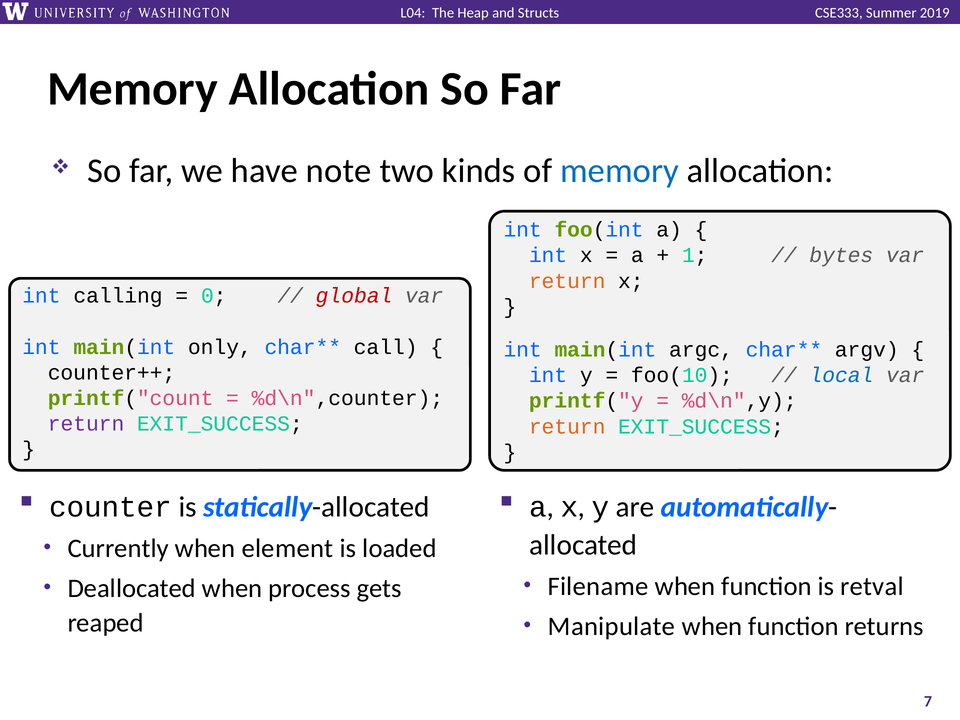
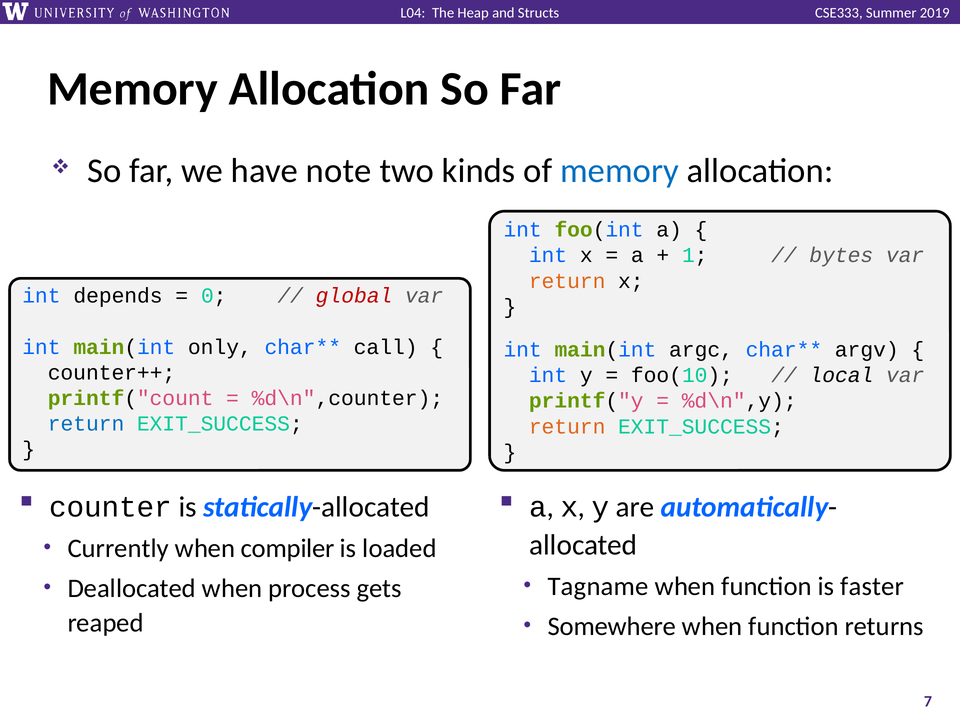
calling: calling -> depends
local colour: blue -> black
return at (86, 424) colour: purple -> blue
element: element -> compiler
Filename: Filename -> Tagname
retval: retval -> faster
Manipulate: Manipulate -> Somewhere
